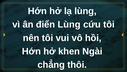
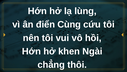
điển Lùng: Lùng -> Cùng
